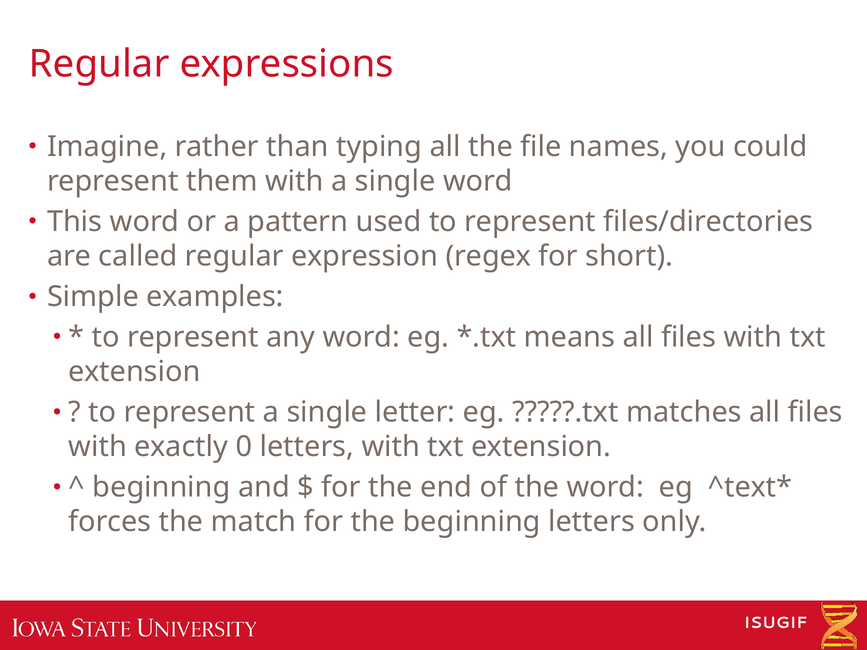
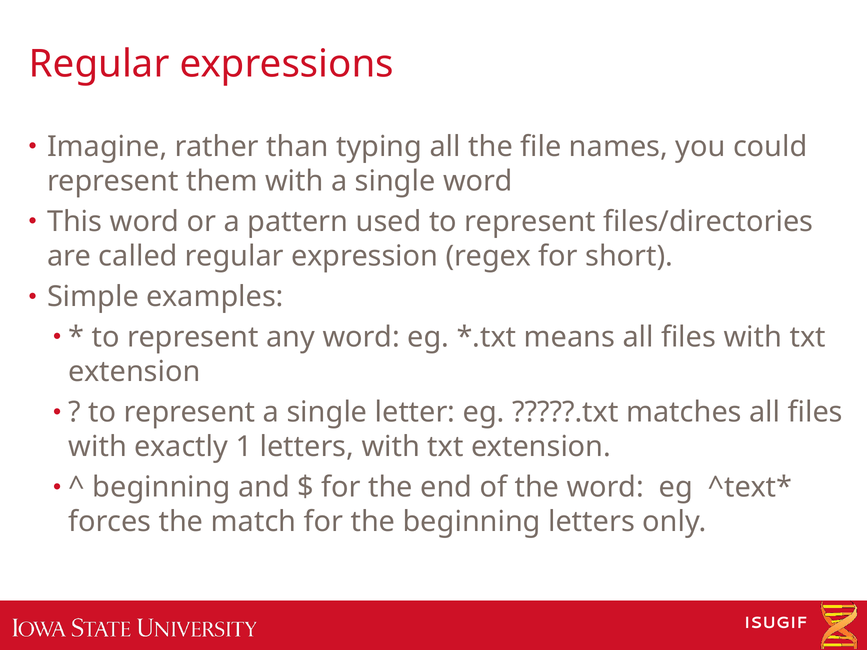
0: 0 -> 1
